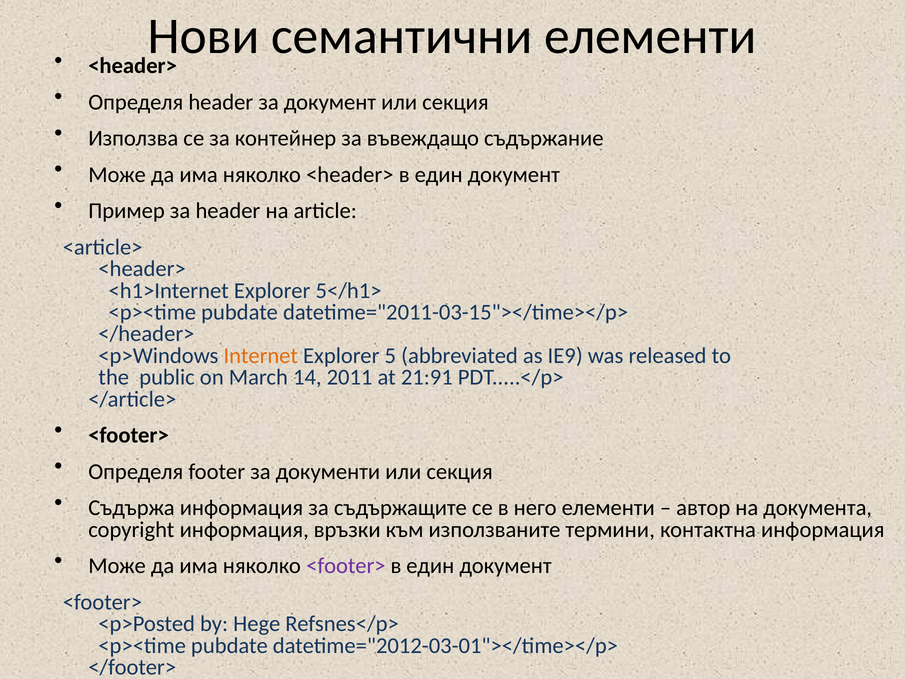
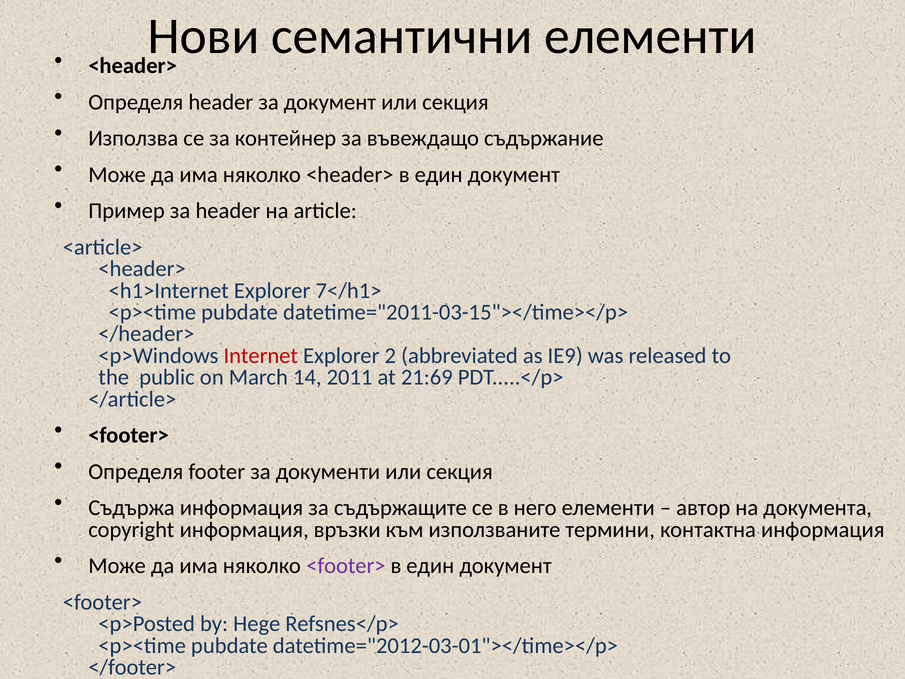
5</h1>: 5</h1> -> 7</h1>
Internet colour: orange -> red
5: 5 -> 2
21:91: 21:91 -> 21:69
